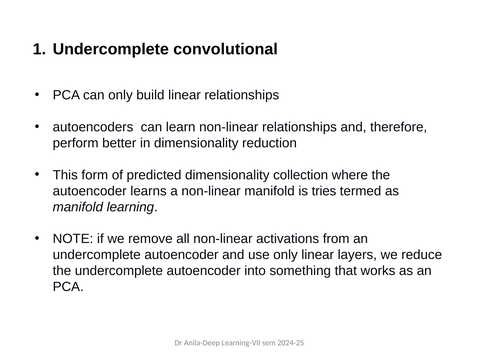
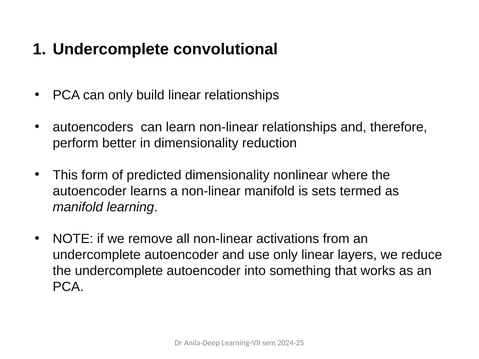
collection: collection -> nonlinear
tries: tries -> sets
